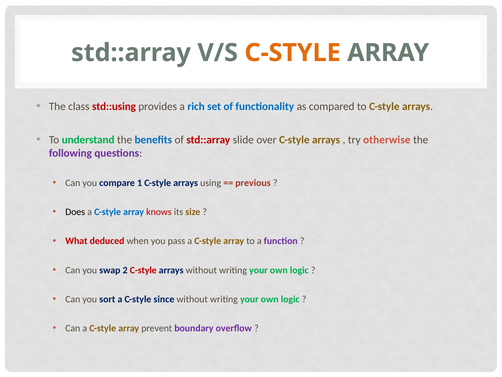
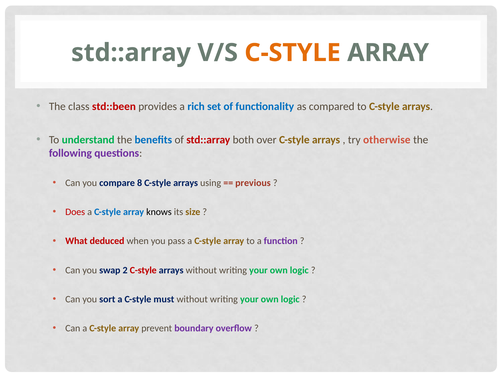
std::using: std::using -> std::been
slide: slide -> both
1: 1 -> 8
Does colour: black -> red
knows colour: red -> black
since: since -> must
